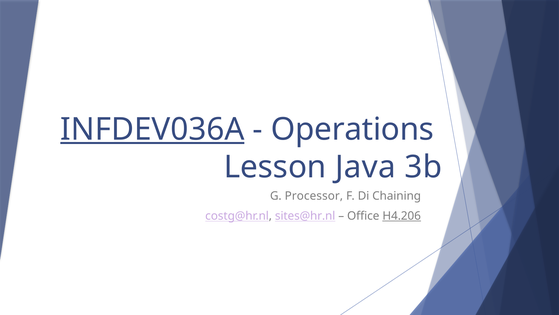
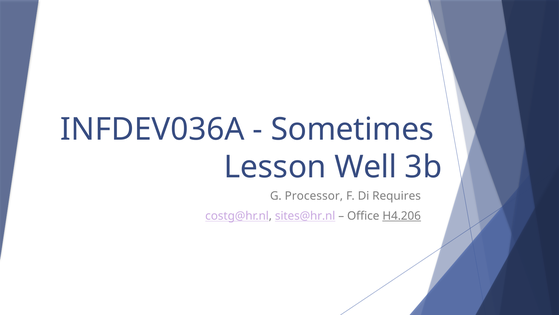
INFDEV036A underline: present -> none
Operations: Operations -> Sometimes
Java: Java -> Well
Chaining: Chaining -> Requires
